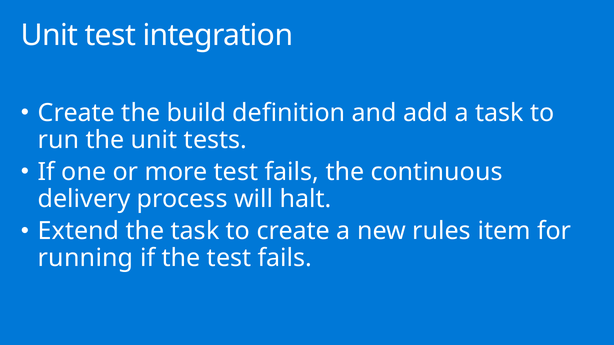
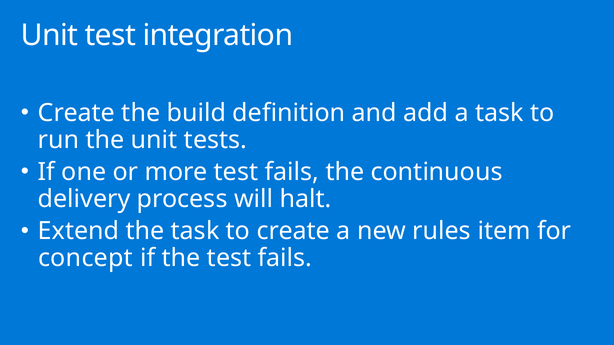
running: running -> concept
